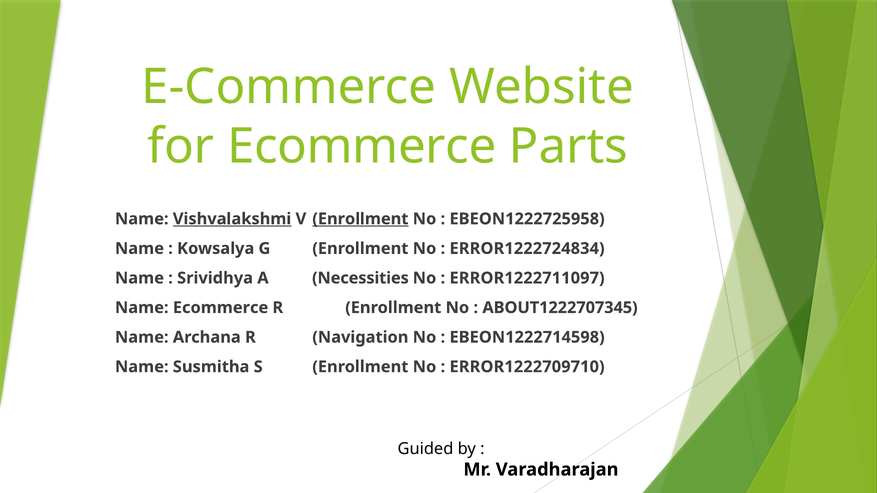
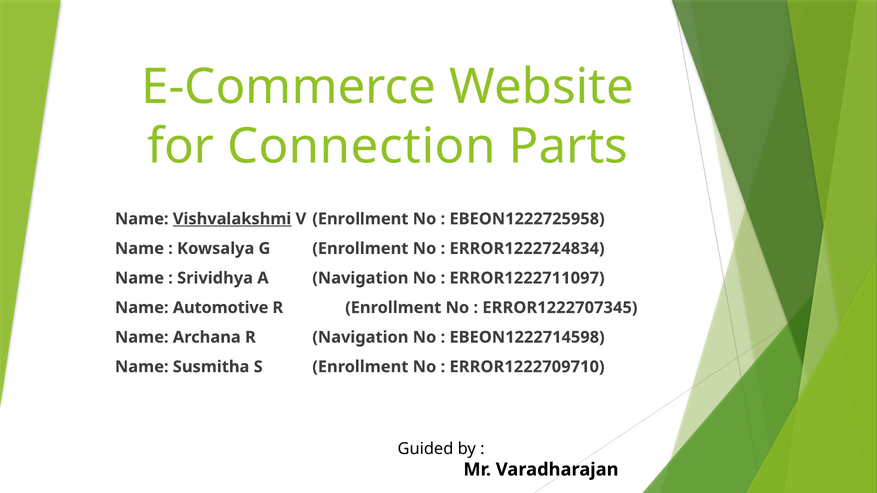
for Ecommerce: Ecommerce -> Connection
Enrollment at (360, 219) underline: present -> none
A Necessities: Necessities -> Navigation
Name Ecommerce: Ecommerce -> Automotive
ABOUT1222707345: ABOUT1222707345 -> ERROR1222707345
